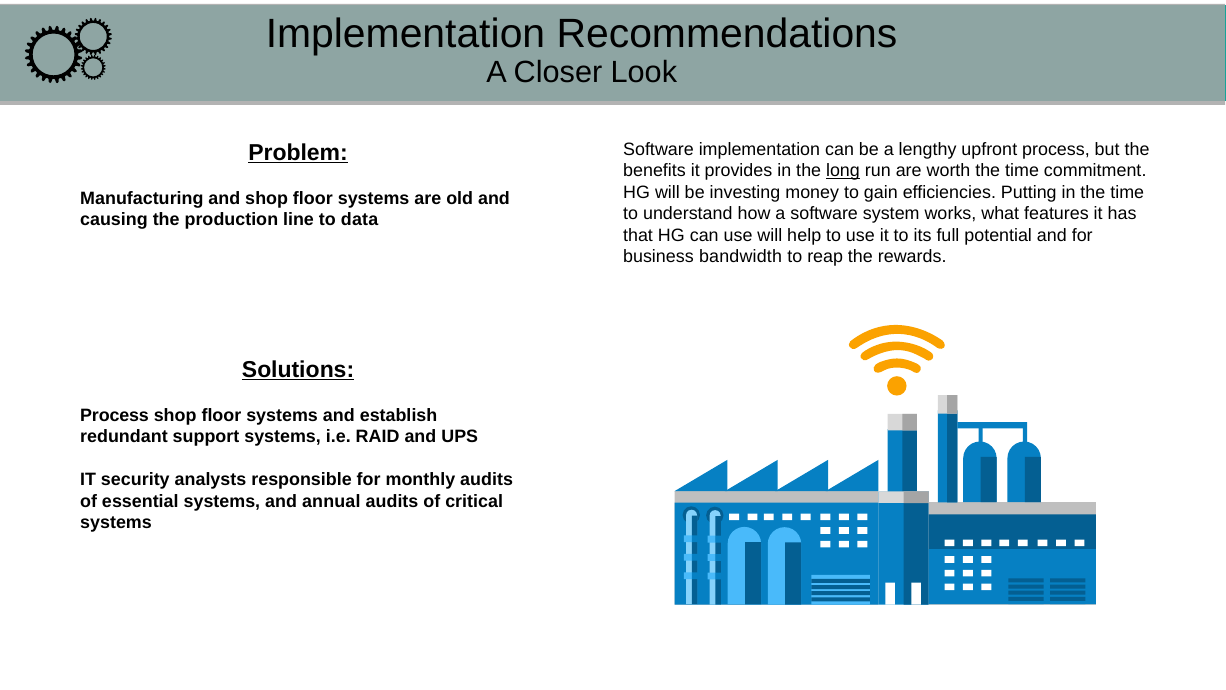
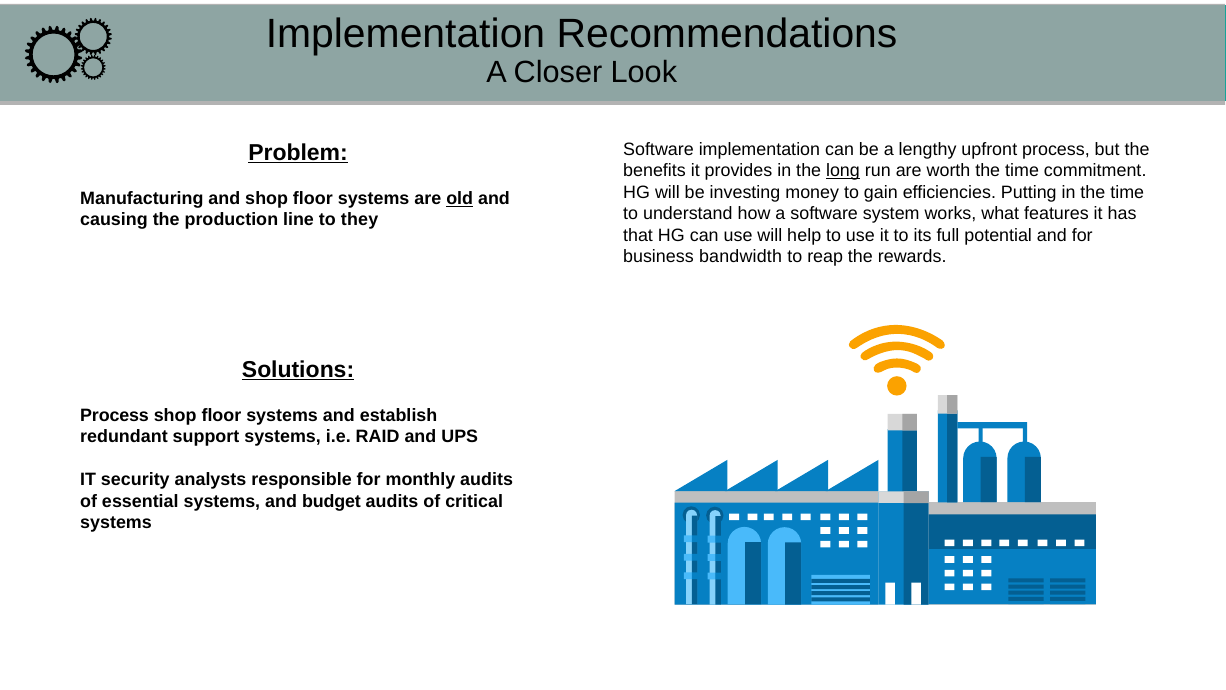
old underline: none -> present
data: data -> they
annual: annual -> budget
